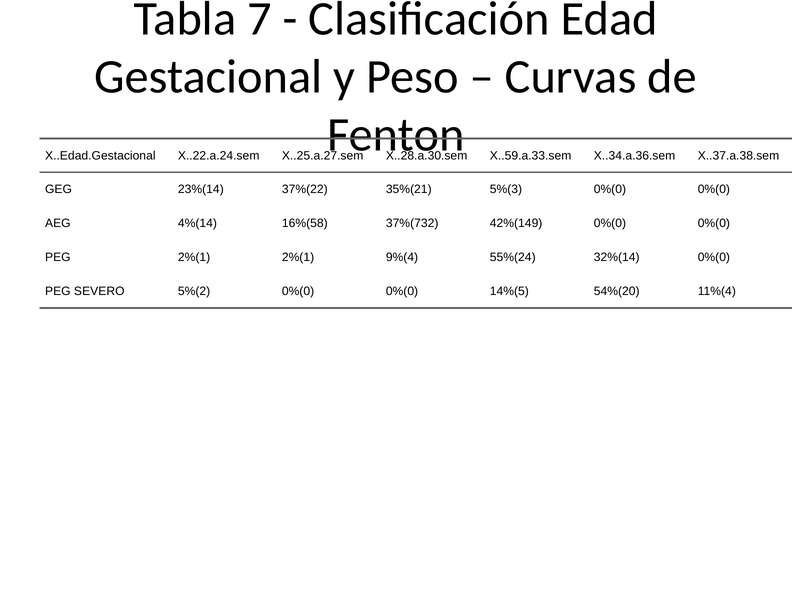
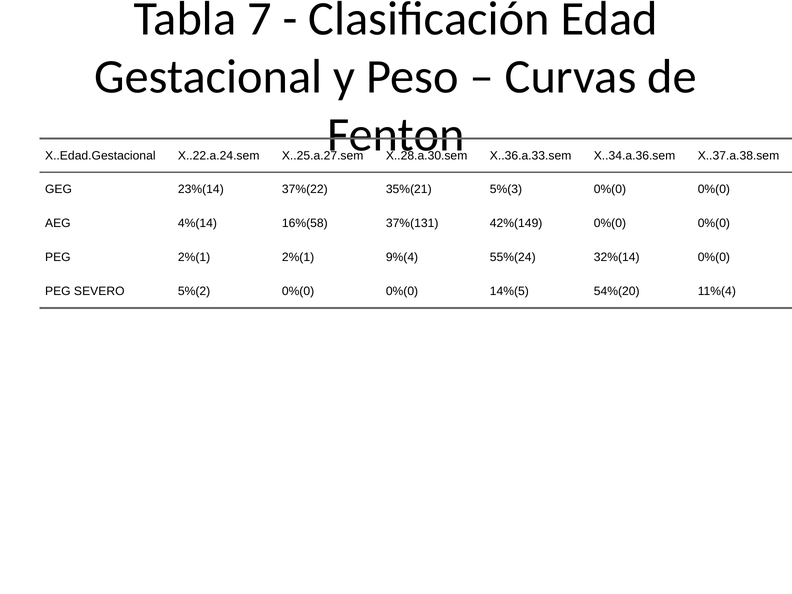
X..59.a.33.sem: X..59.a.33.sem -> X..36.a.33.sem
37%(732: 37%(732 -> 37%(131
